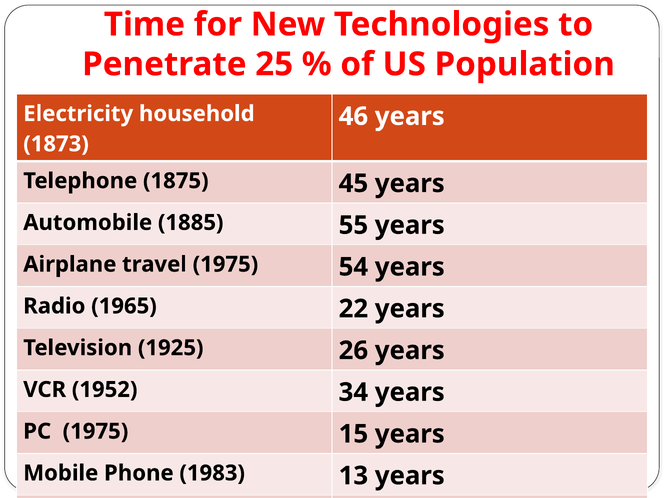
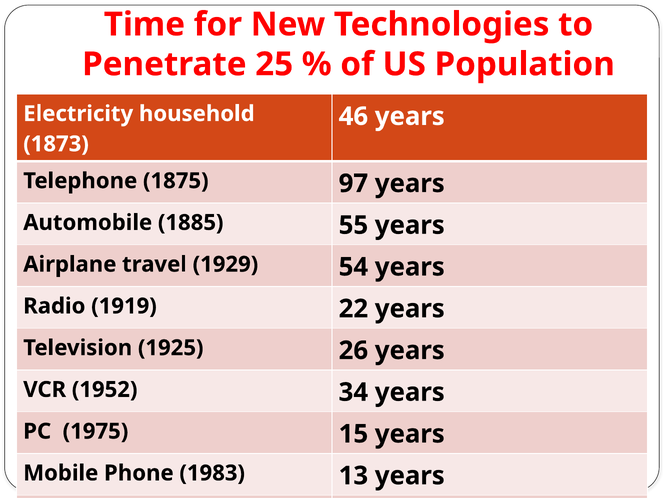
45: 45 -> 97
travel 1975: 1975 -> 1929
1965: 1965 -> 1919
